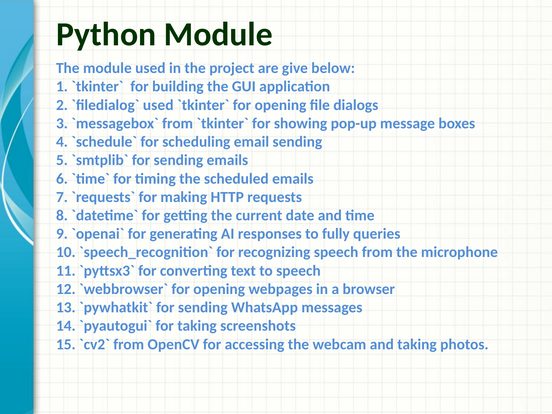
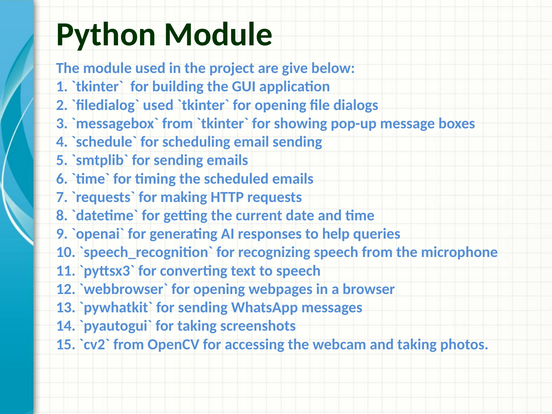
fully: fully -> help
